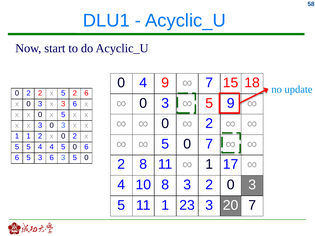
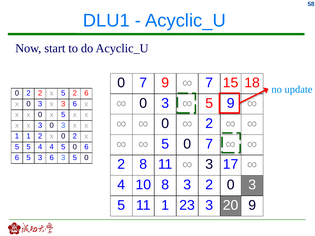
4 at (143, 83): 4 -> 7
1 at (209, 165): 1 -> 3
20 7: 7 -> 9
